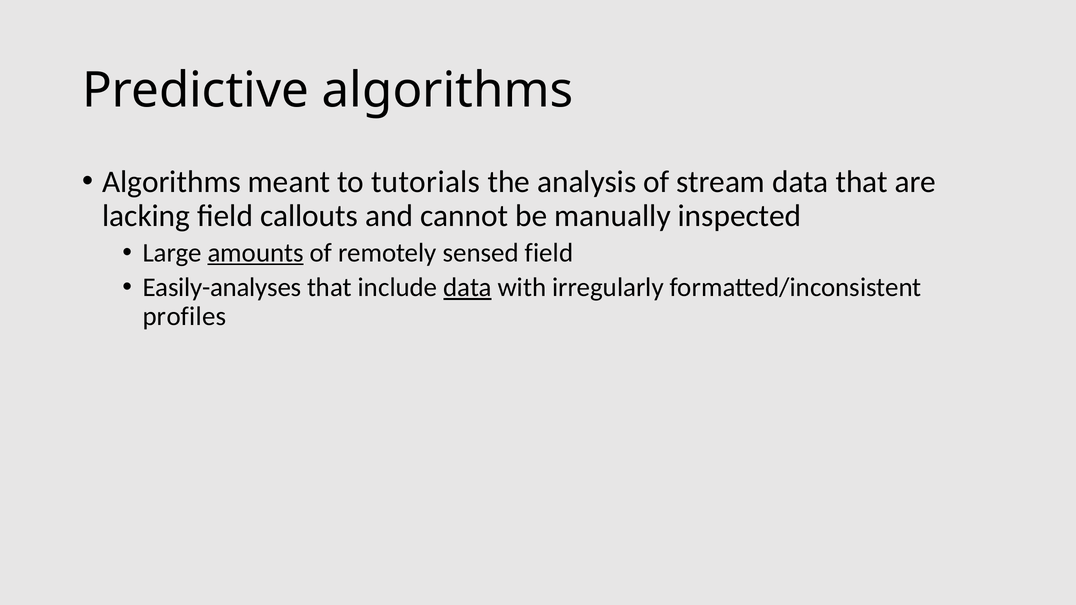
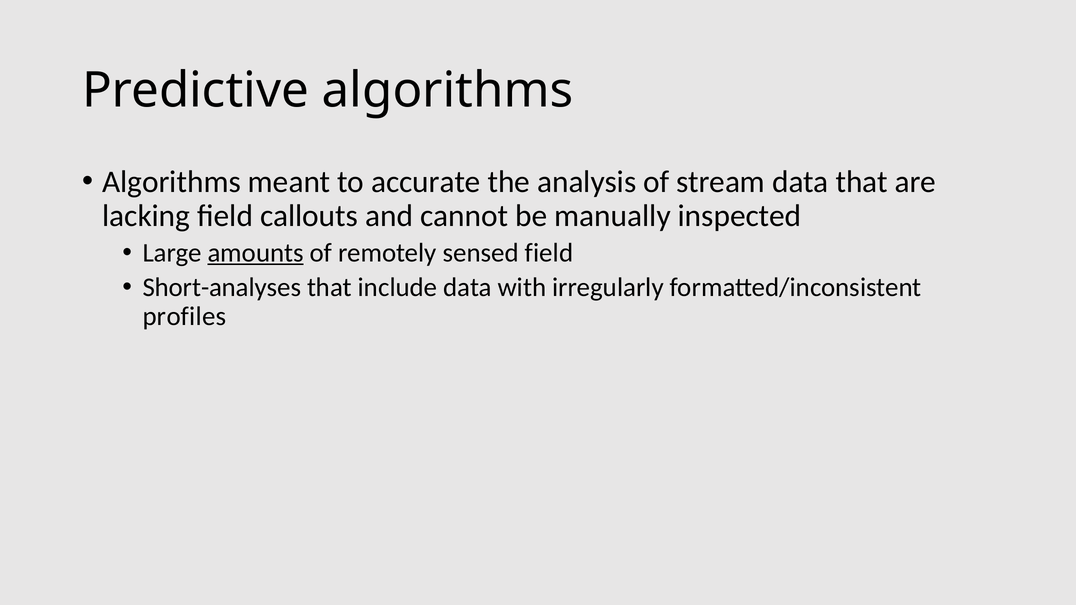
tutorials: tutorials -> accurate
Easily-analyses: Easily-analyses -> Short-analyses
data at (468, 288) underline: present -> none
